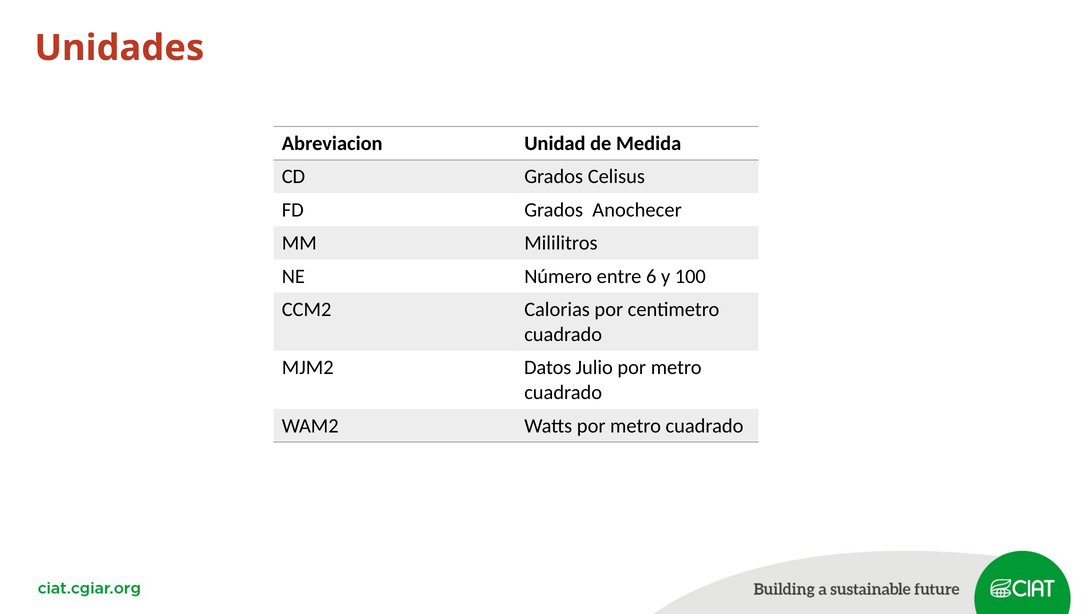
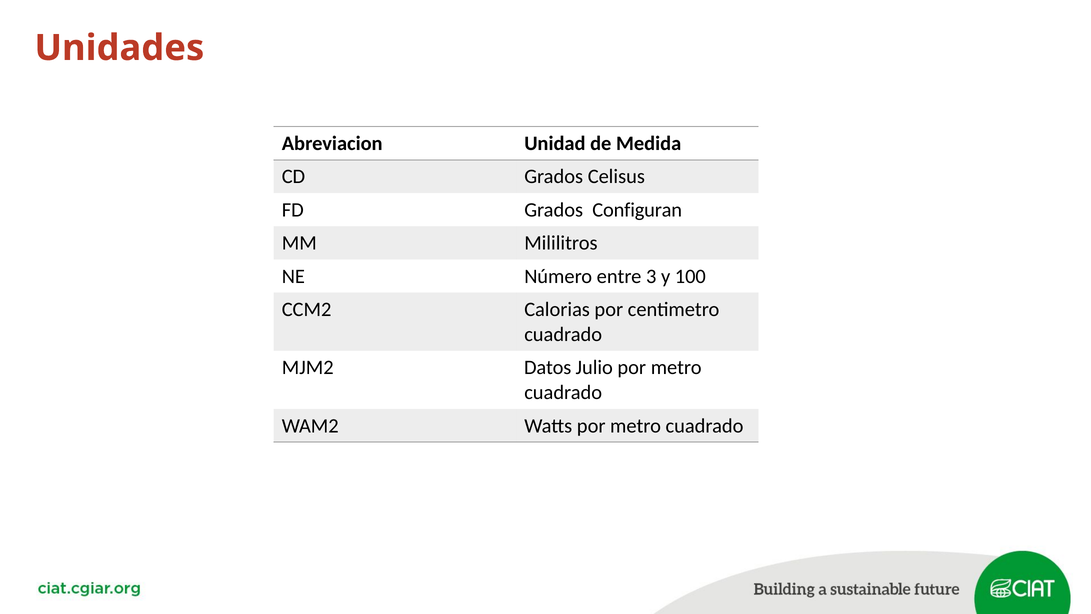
Anochecer: Anochecer -> Configuran
6: 6 -> 3
